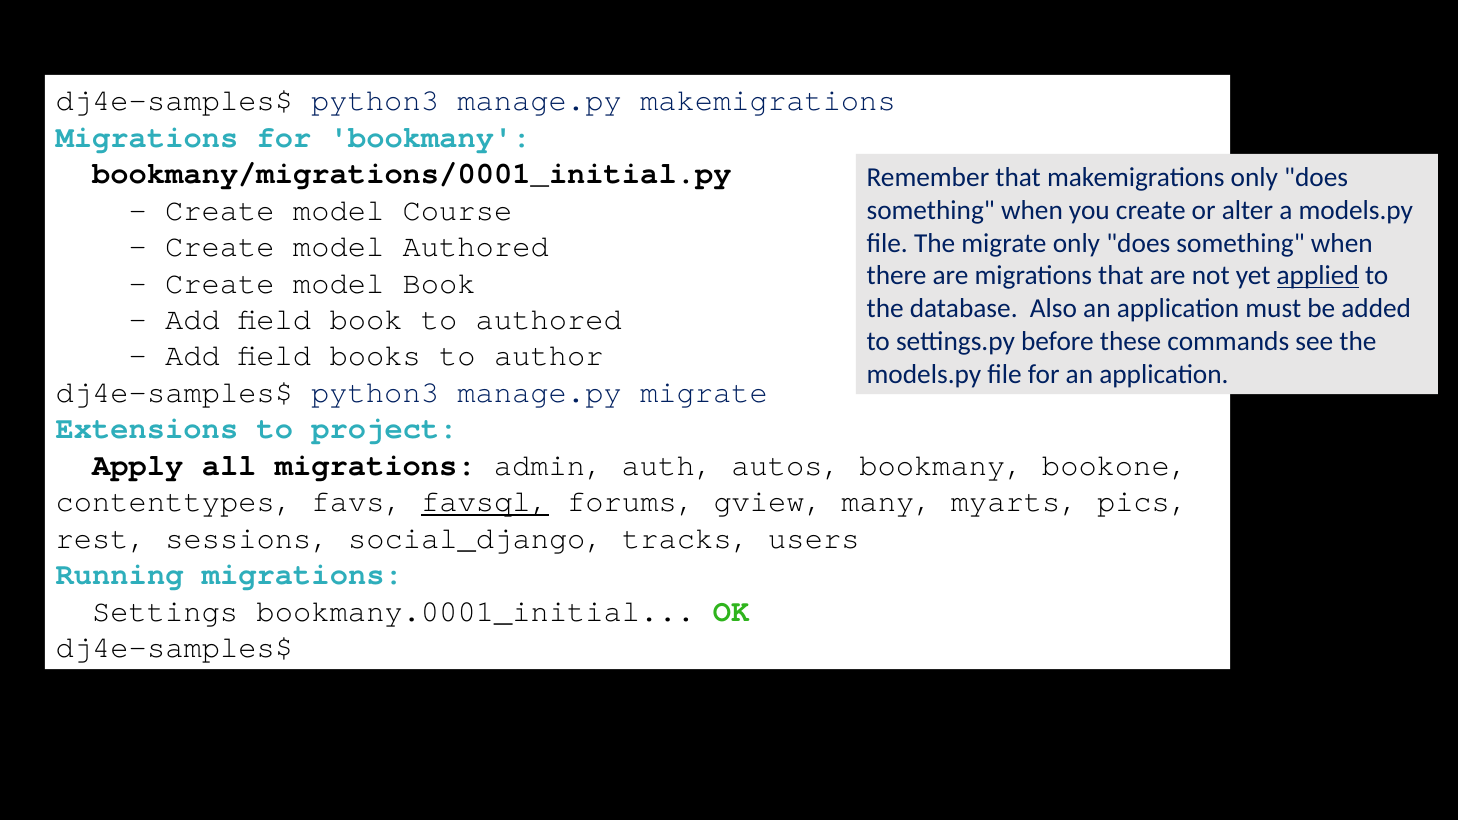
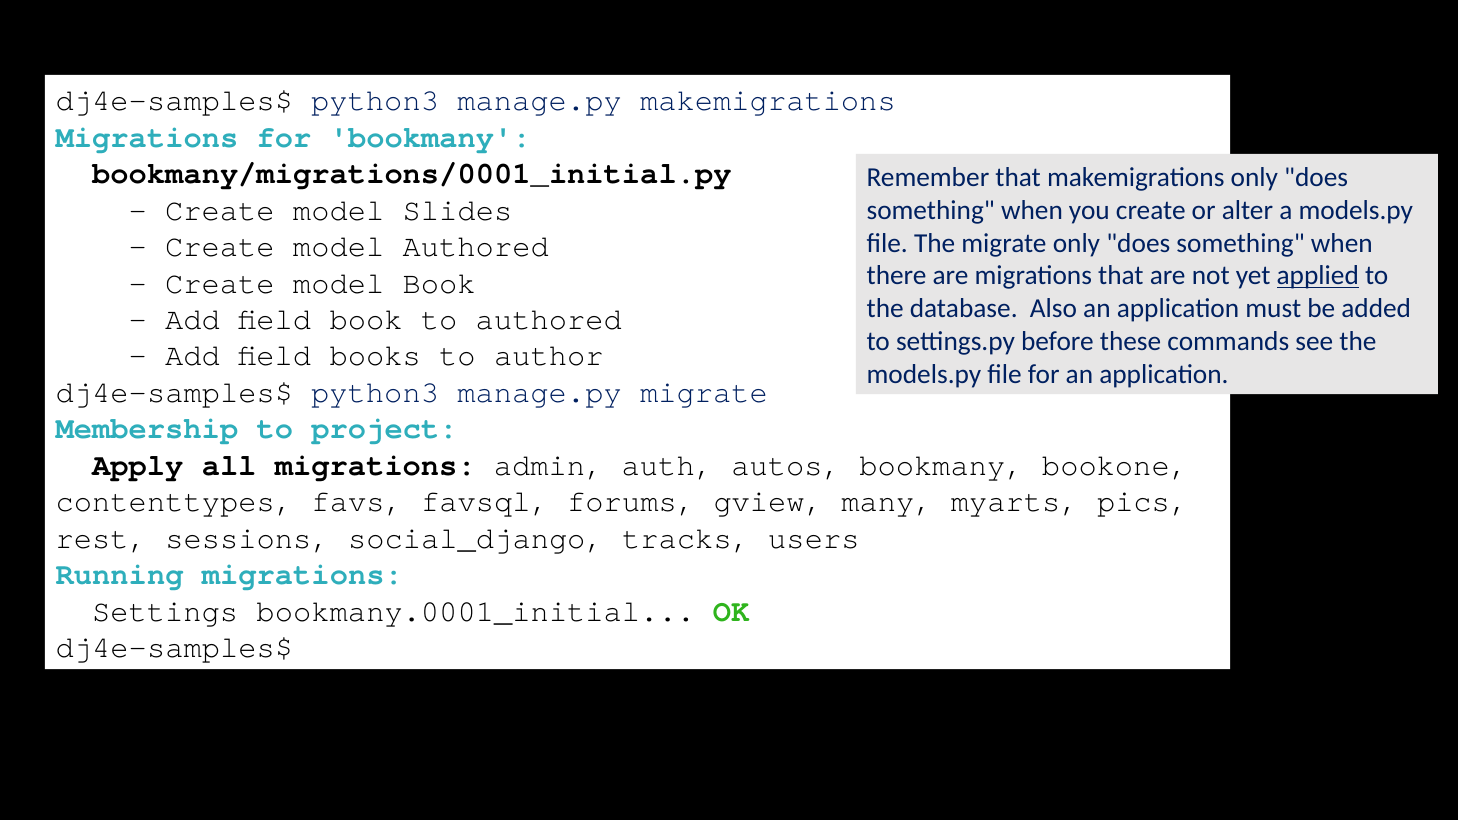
Course: Course -> Slides
Extensions: Extensions -> Membership
favsql underline: present -> none
